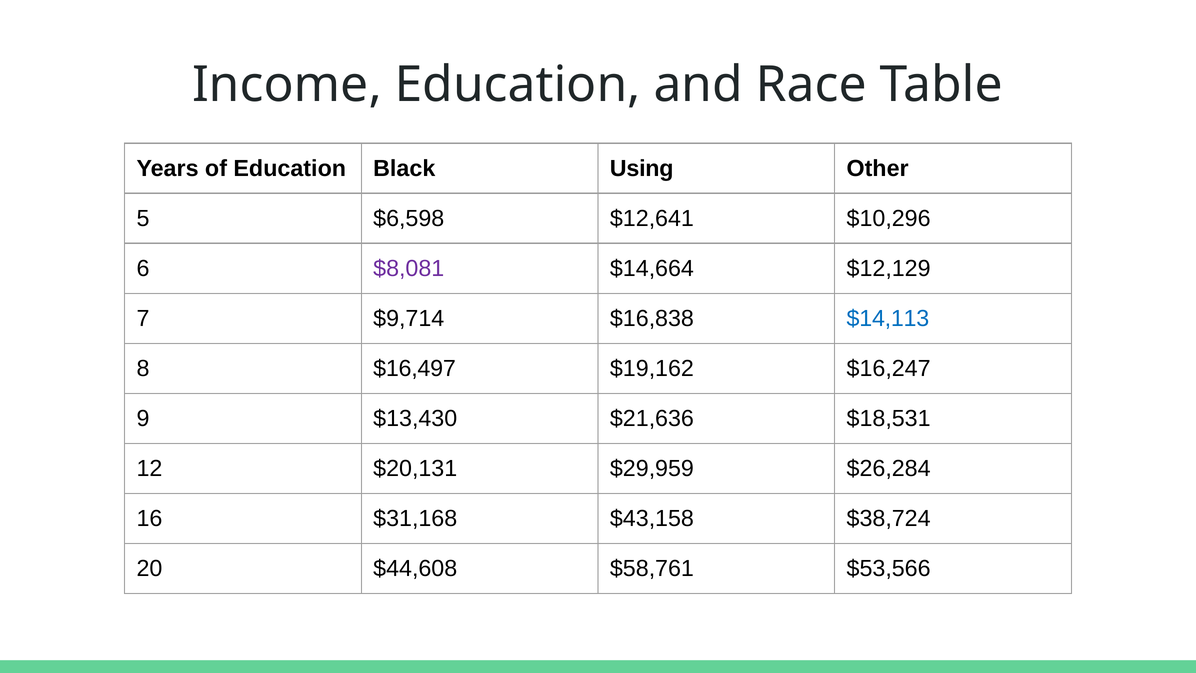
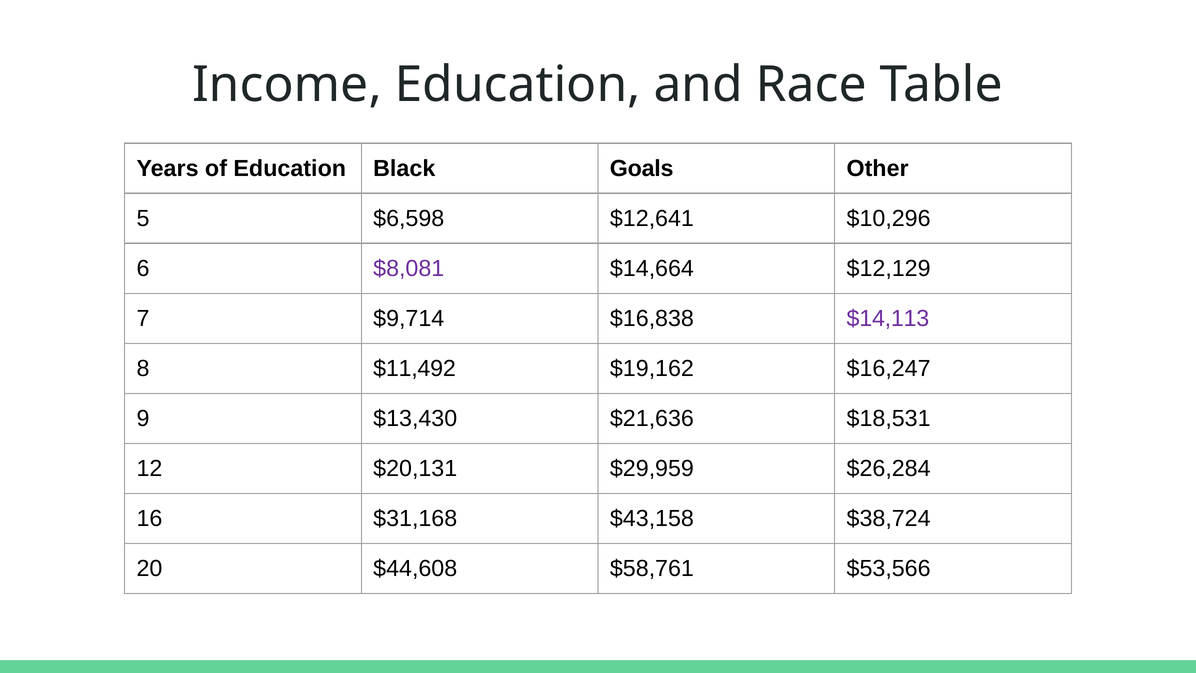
Using: Using -> Goals
$14,113 colour: blue -> purple
$16,497: $16,497 -> $11,492
